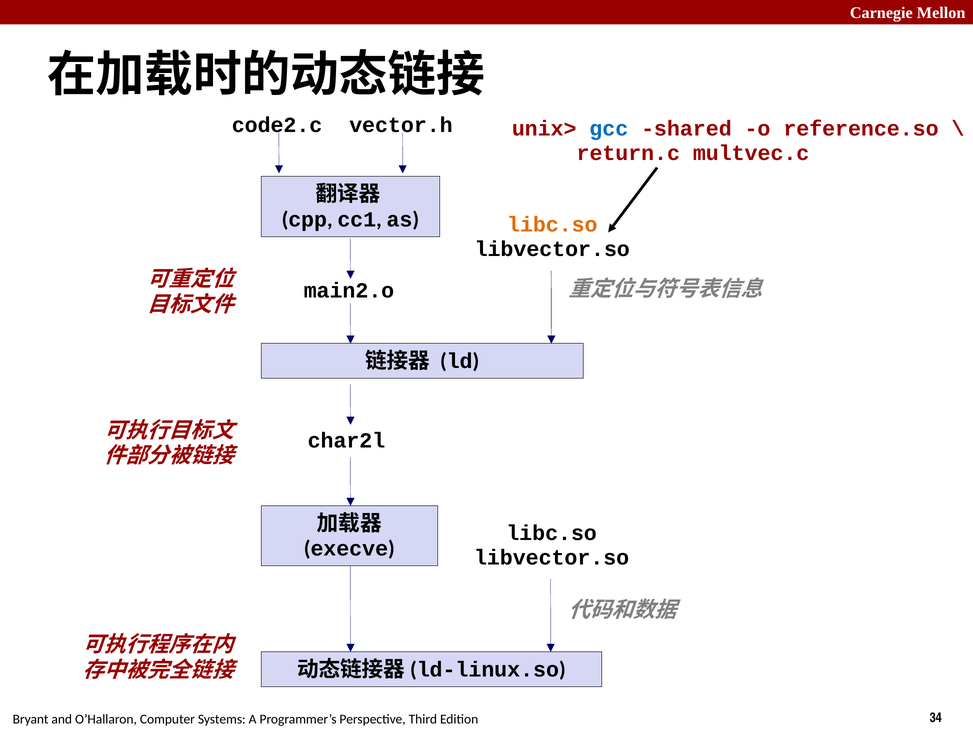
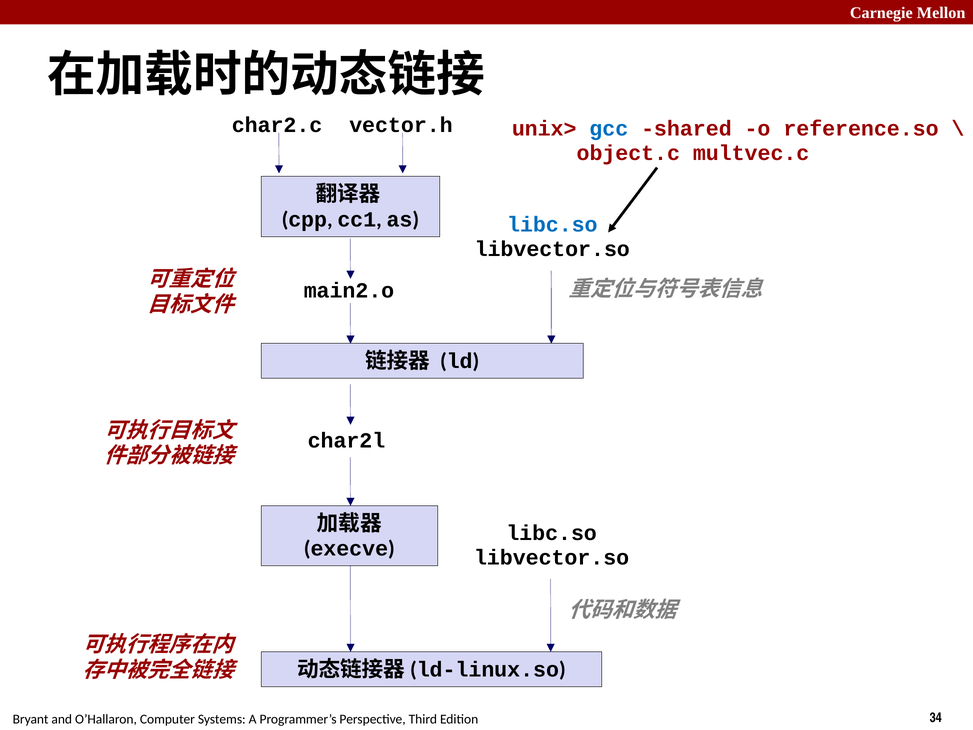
code2.c: code2.c -> char2.c
return.c: return.c -> object.c
libc.so at (552, 225) colour: orange -> blue
